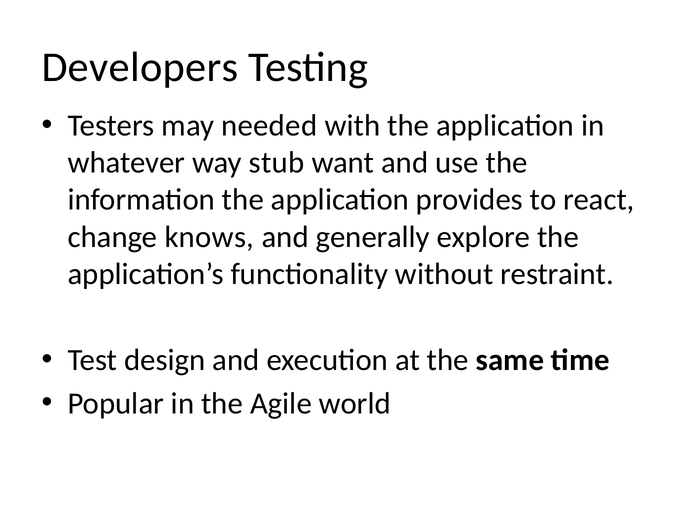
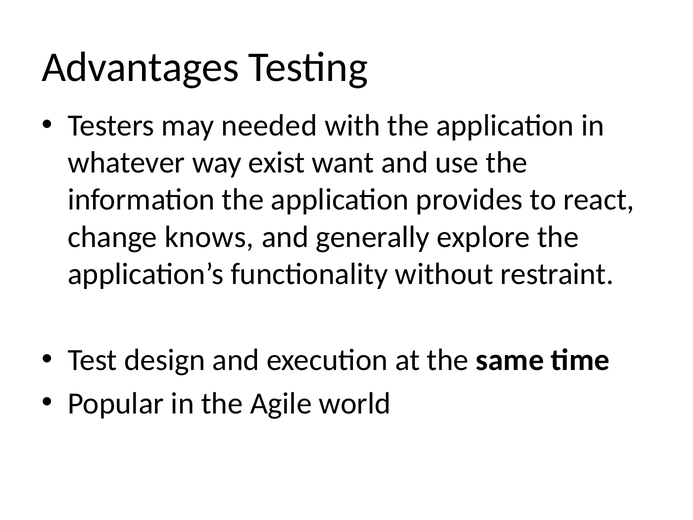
Developers: Developers -> Advantages
stub: stub -> exist
